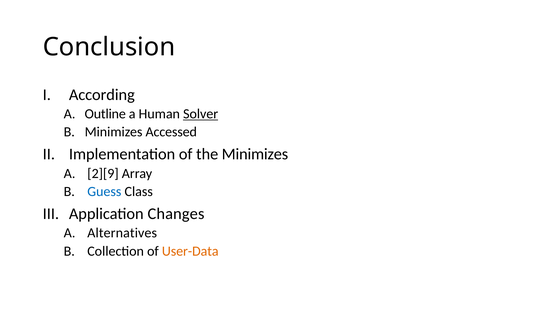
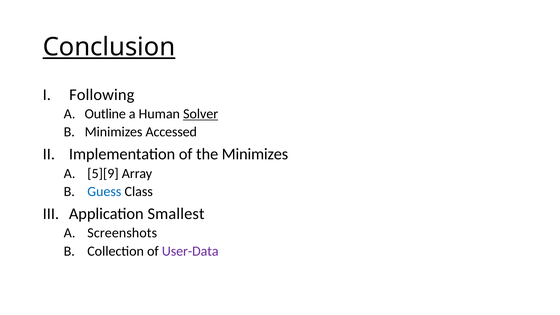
Conclusion underline: none -> present
According: According -> Following
2][9: 2][9 -> 5][9
Changes: Changes -> Smallest
Alternatives: Alternatives -> Screenshots
User-Data colour: orange -> purple
